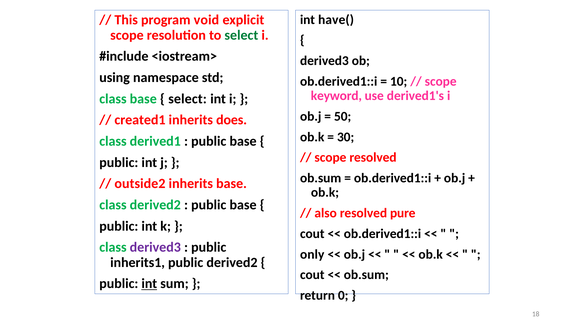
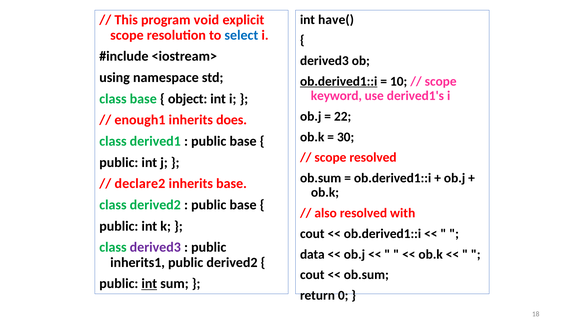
select at (241, 35) colour: green -> blue
ob.derived1::i at (339, 81) underline: none -> present
select at (187, 99): select -> object
50: 50 -> 22
created1: created1 -> enough1
outside2: outside2 -> declare2
pure: pure -> with
only: only -> data
